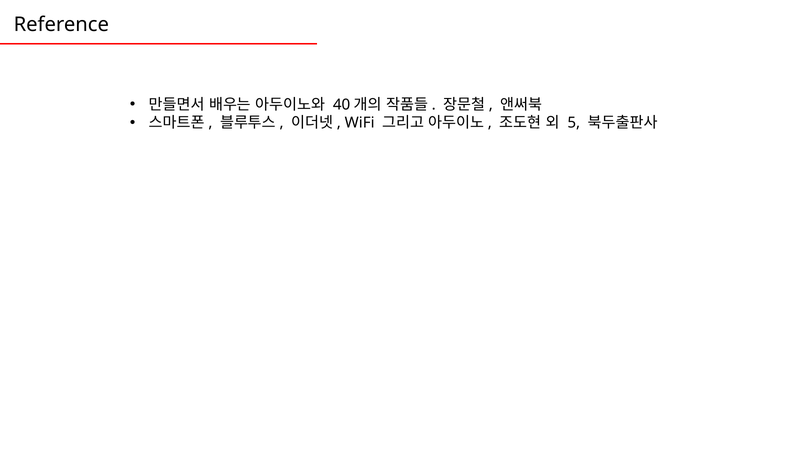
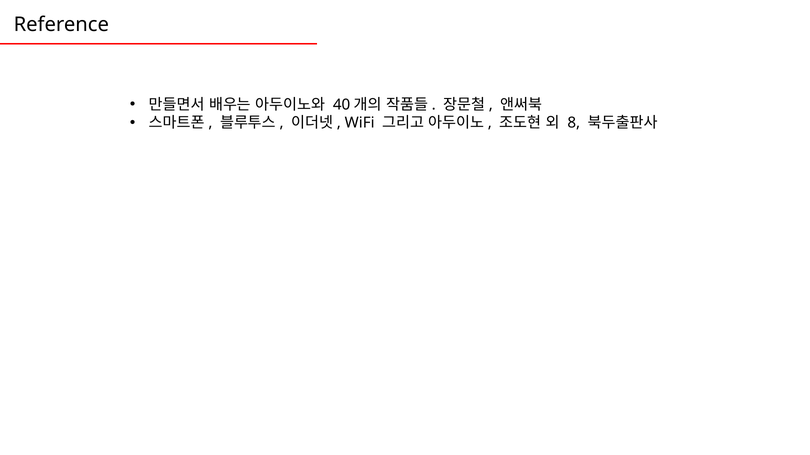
5: 5 -> 8
